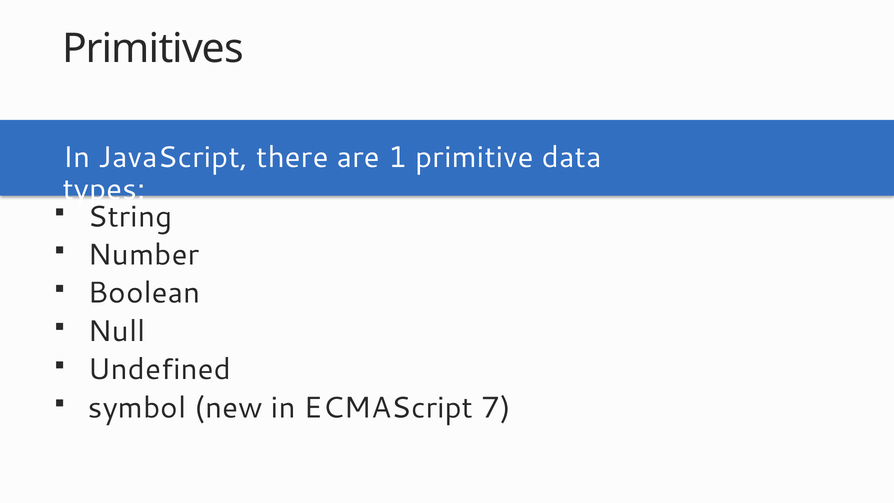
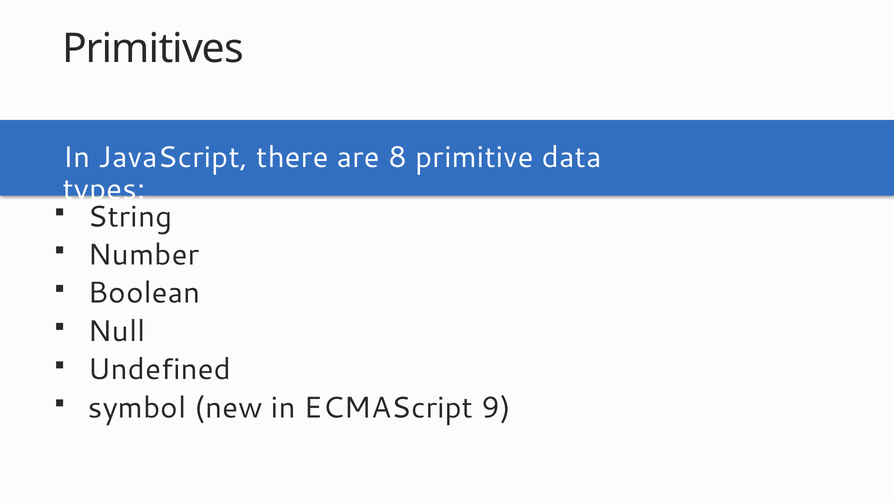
1: 1 -> 8
7: 7 -> 9
